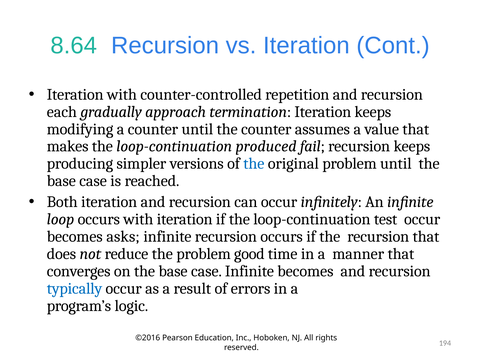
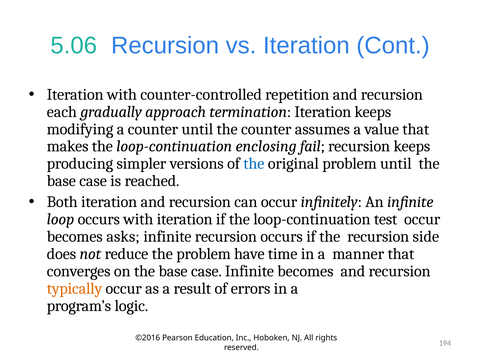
8.64: 8.64 -> 5.06
produced: produced -> enclosing
recursion that: that -> side
good: good -> have
typically colour: blue -> orange
